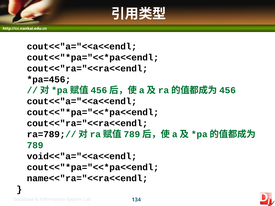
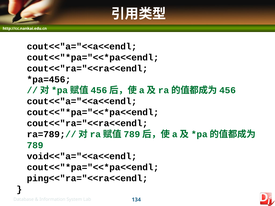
name<<"ra="<<ra<<endl: name<<"ra="<<ra<<endl -> ping<<"ra="<<ra<<endl
